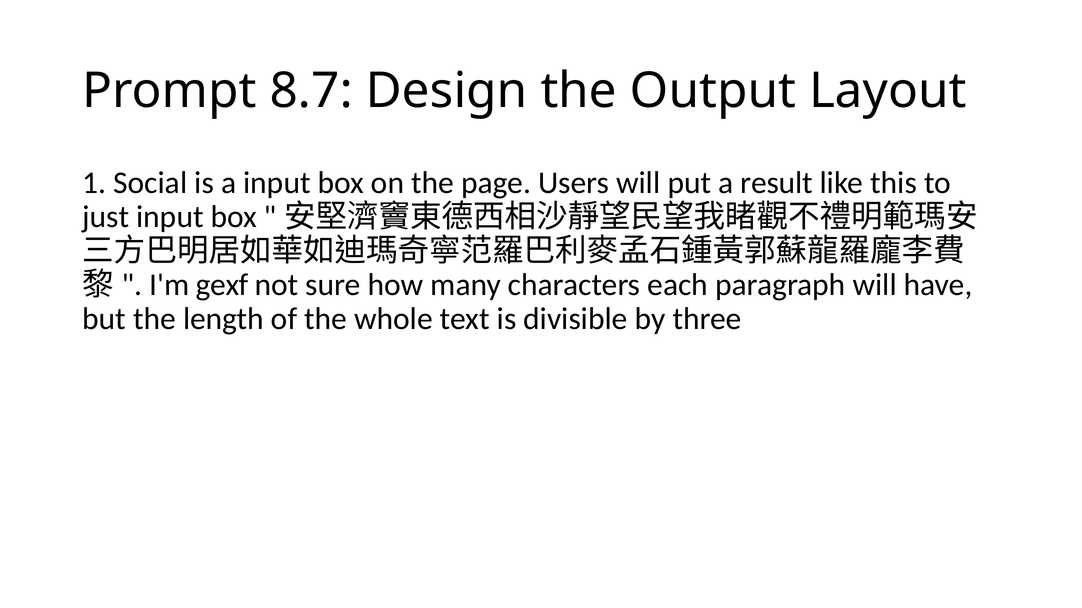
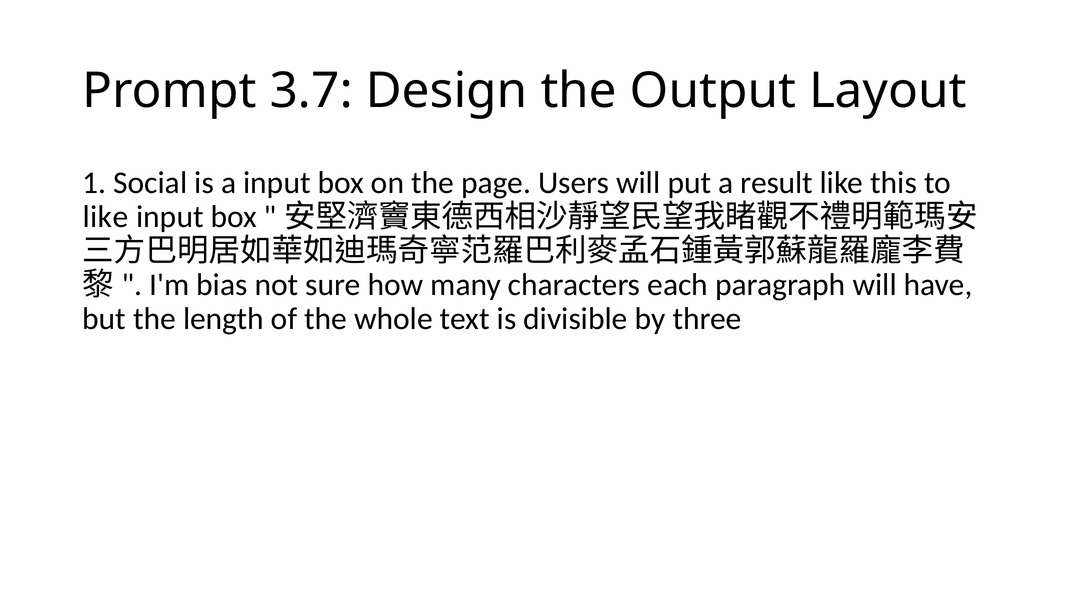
8.7: 8.7 -> 3.7
just at (106, 217): just -> like
gexf: gexf -> bias
